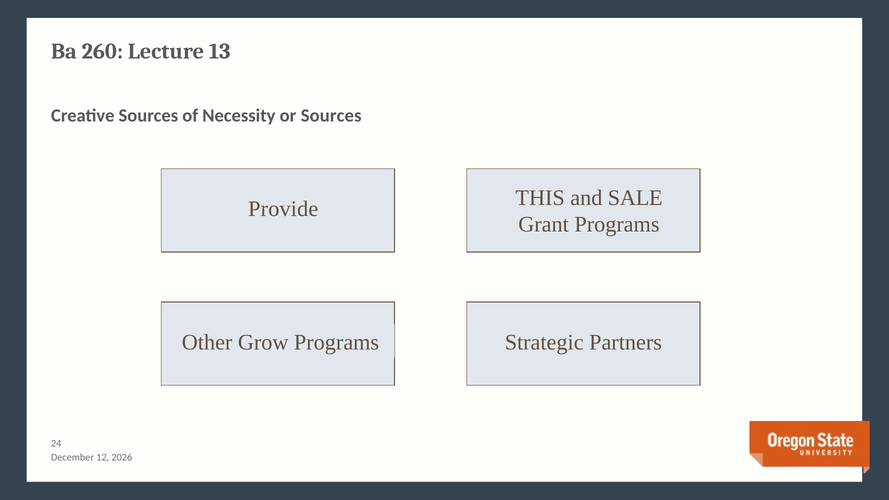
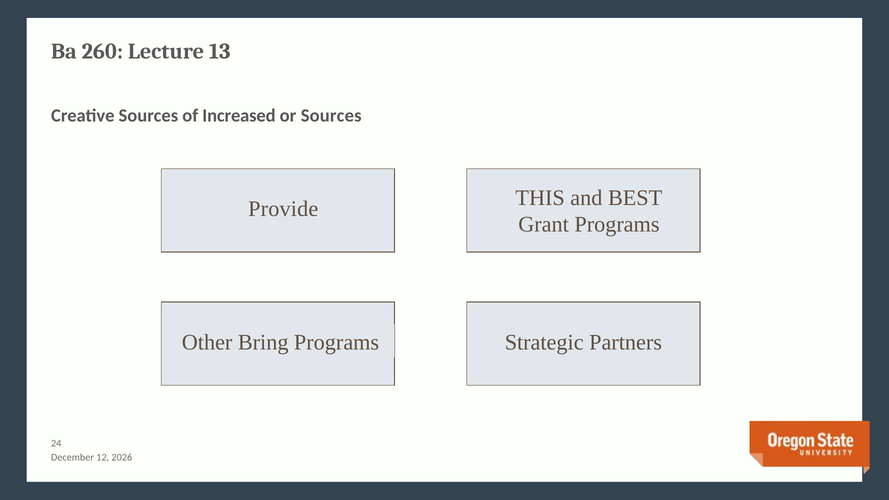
Necessity: Necessity -> Increased
SALE: SALE -> BEST
Grow: Grow -> Bring
